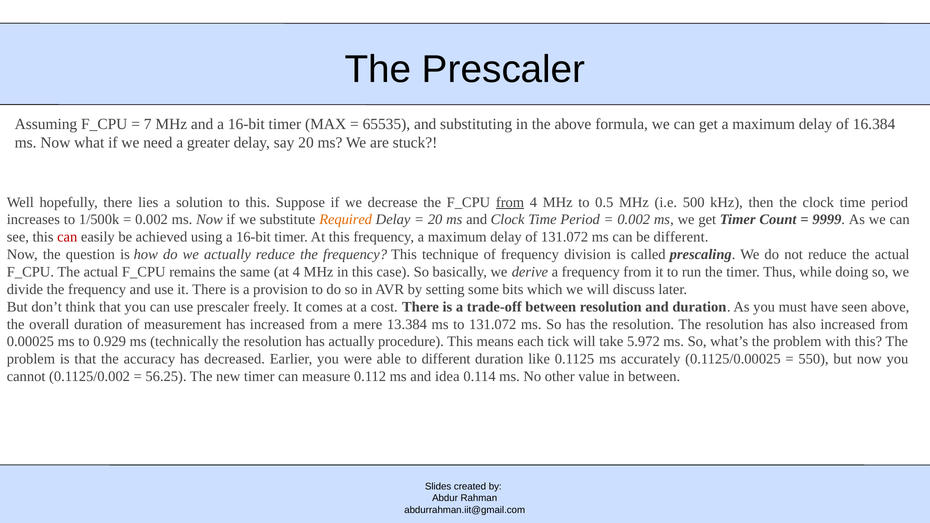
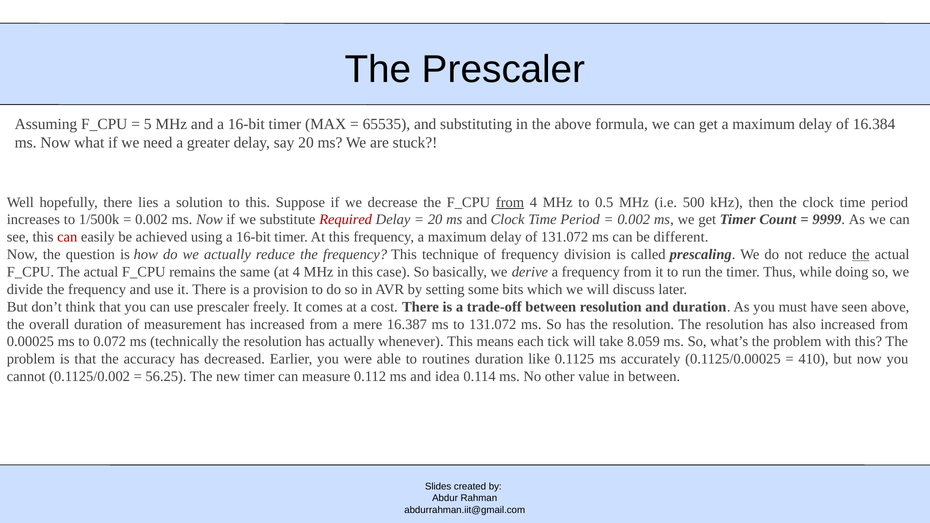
7: 7 -> 5
Required colour: orange -> red
the at (861, 255) underline: none -> present
13.384: 13.384 -> 16.387
0.929: 0.929 -> 0.072
procedure: procedure -> whenever
5.972: 5.972 -> 8.059
to different: different -> routines
550: 550 -> 410
